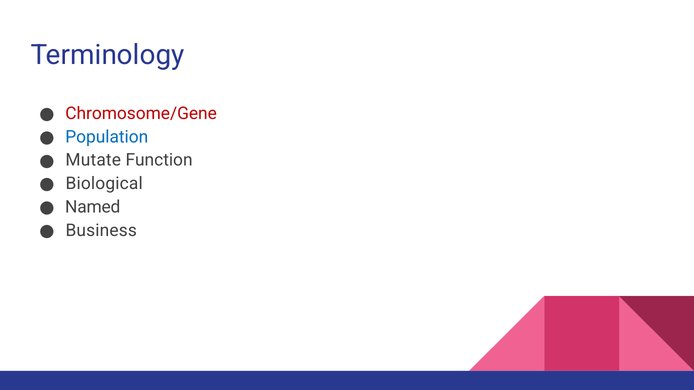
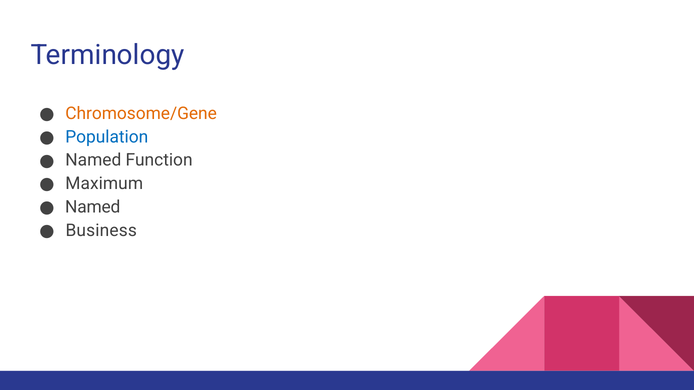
Chromosome/Gene colour: red -> orange
Mutate at (93, 160): Mutate -> Named
Biological: Biological -> Maximum
